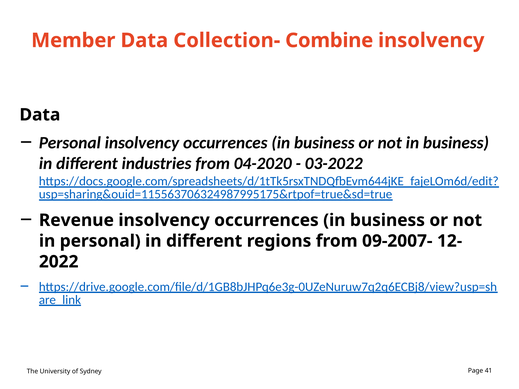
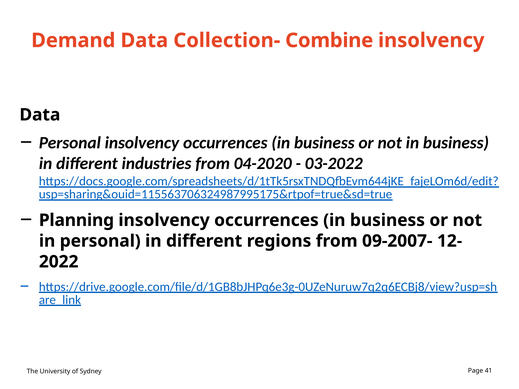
Member: Member -> Demand
Revenue: Revenue -> Planning
